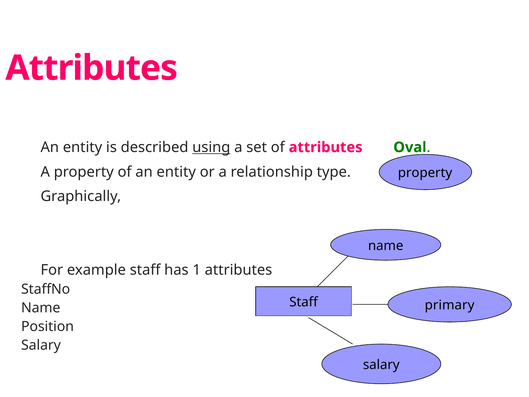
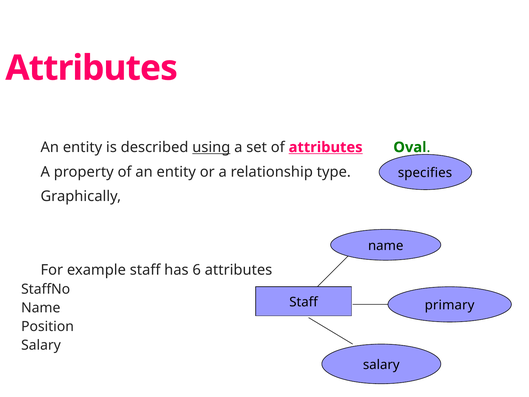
attributes at (326, 147) underline: none -> present
property at (425, 173): property -> specifies
1: 1 -> 6
